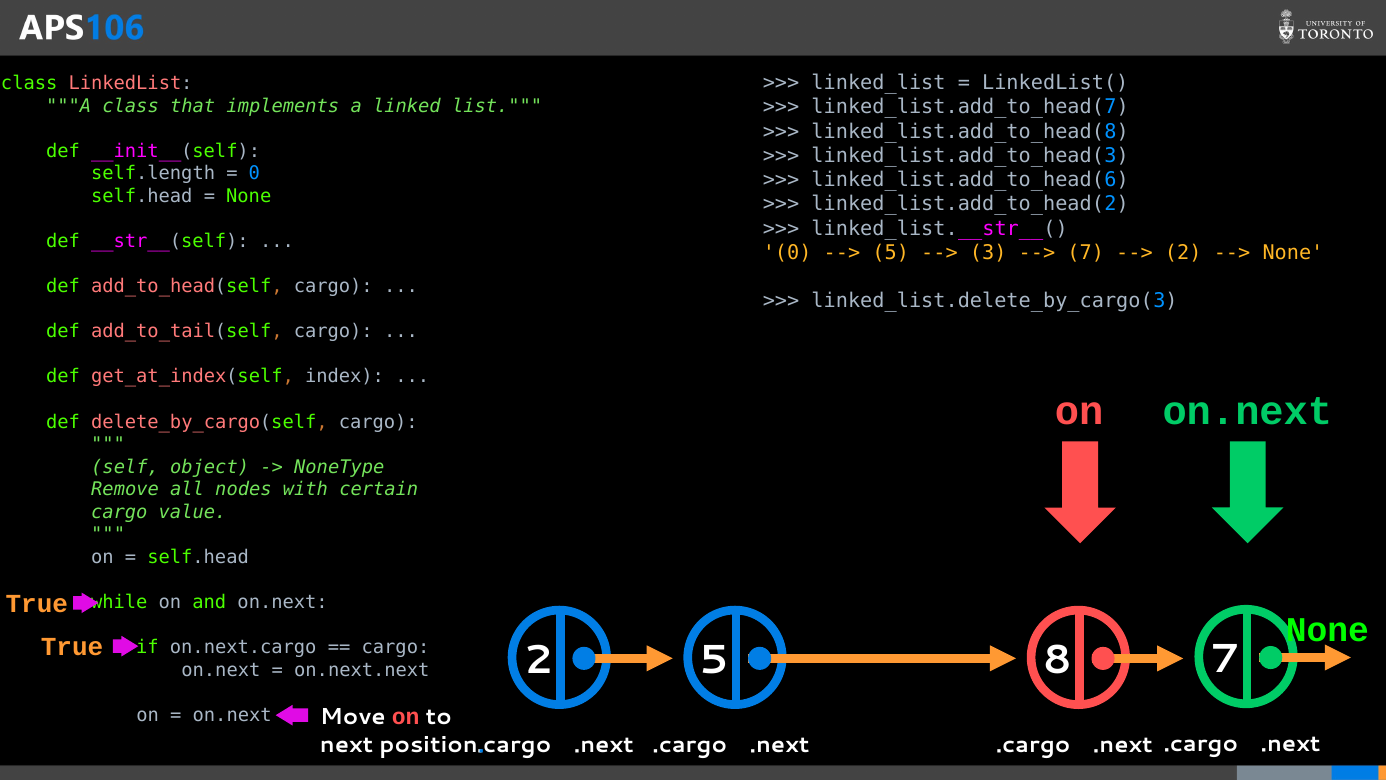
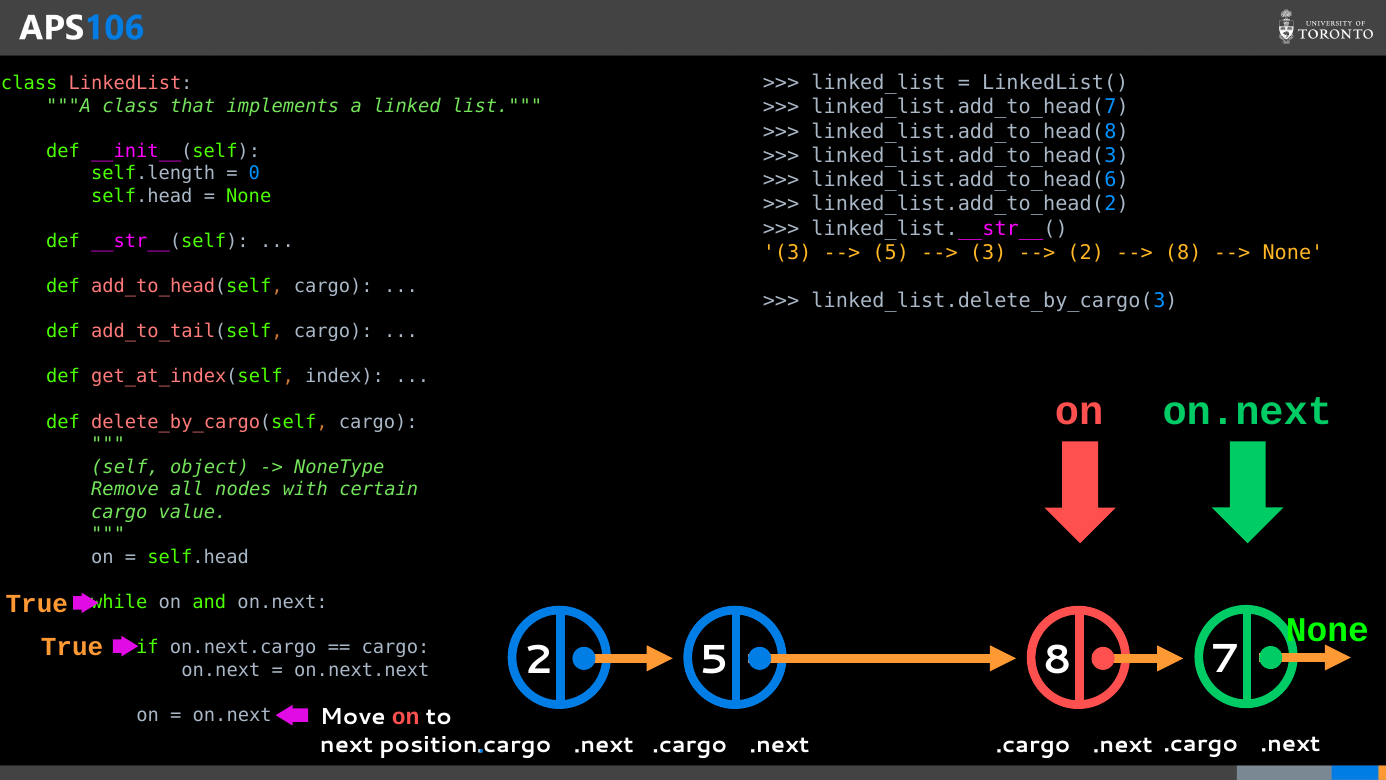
0 at (787, 253): 0 -> 3
7 at (1086, 253): 7 -> 2
2 at (1183, 253): 2 -> 8
